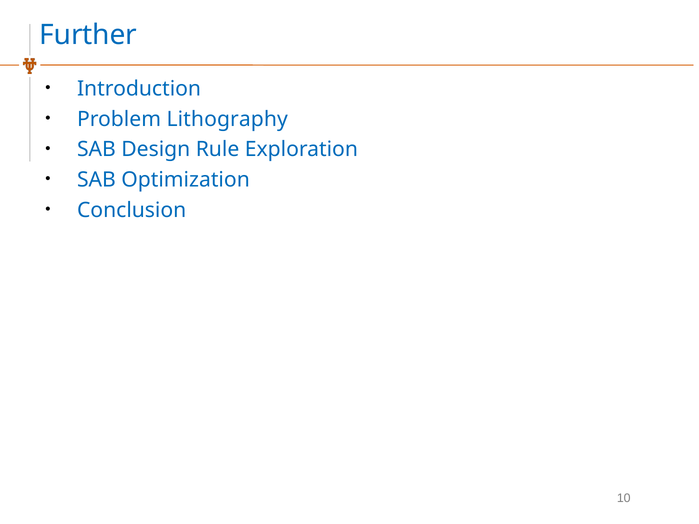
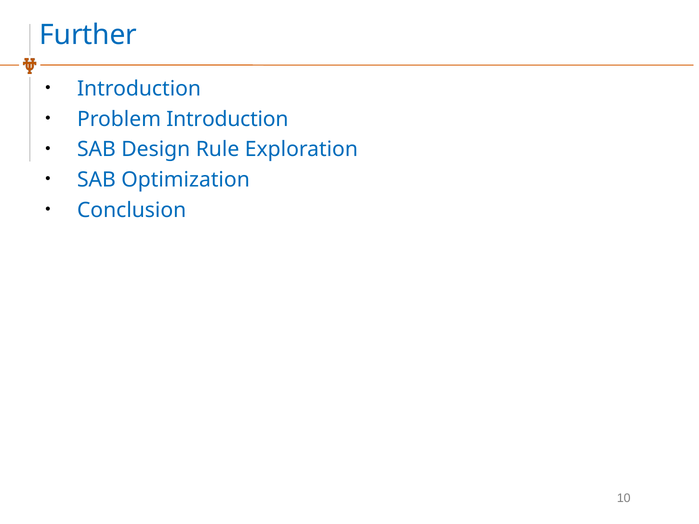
Problem Lithography: Lithography -> Introduction
